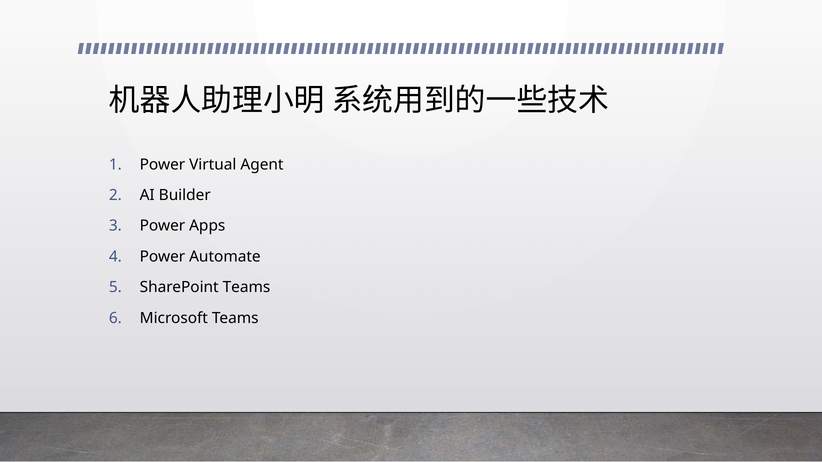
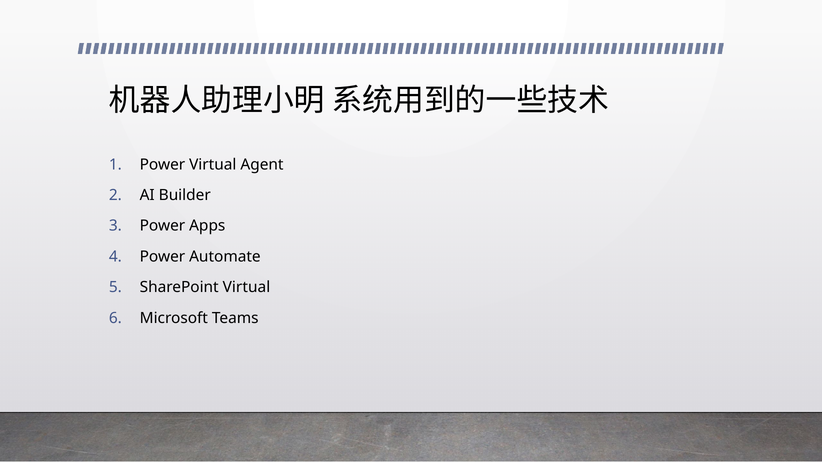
SharePoint Teams: Teams -> Virtual
